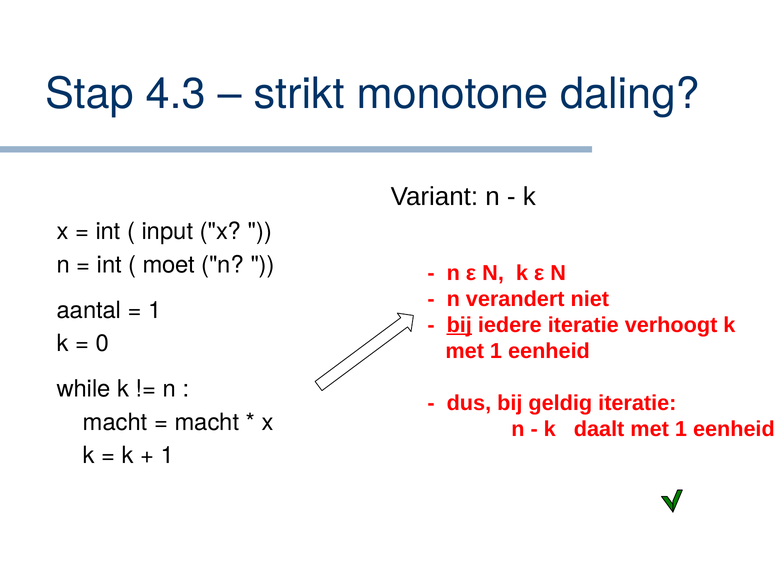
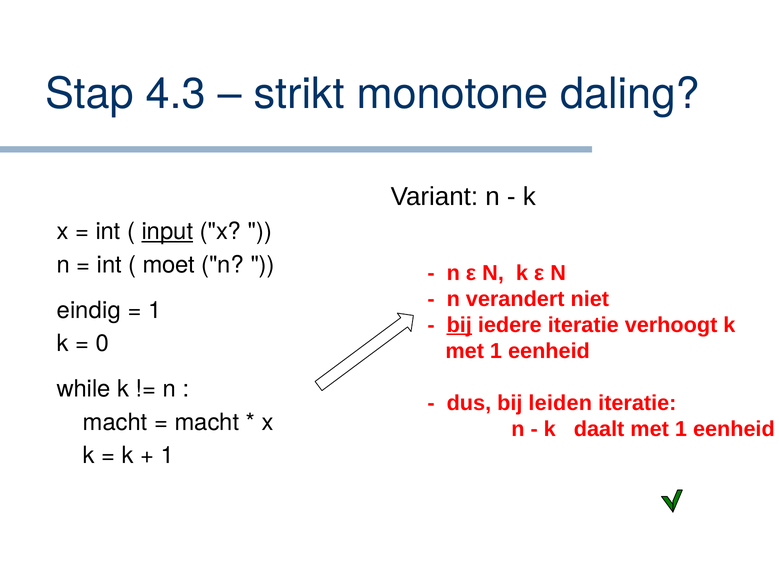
input underline: none -> present
aantal: aantal -> eindig
geldig: geldig -> leiden
